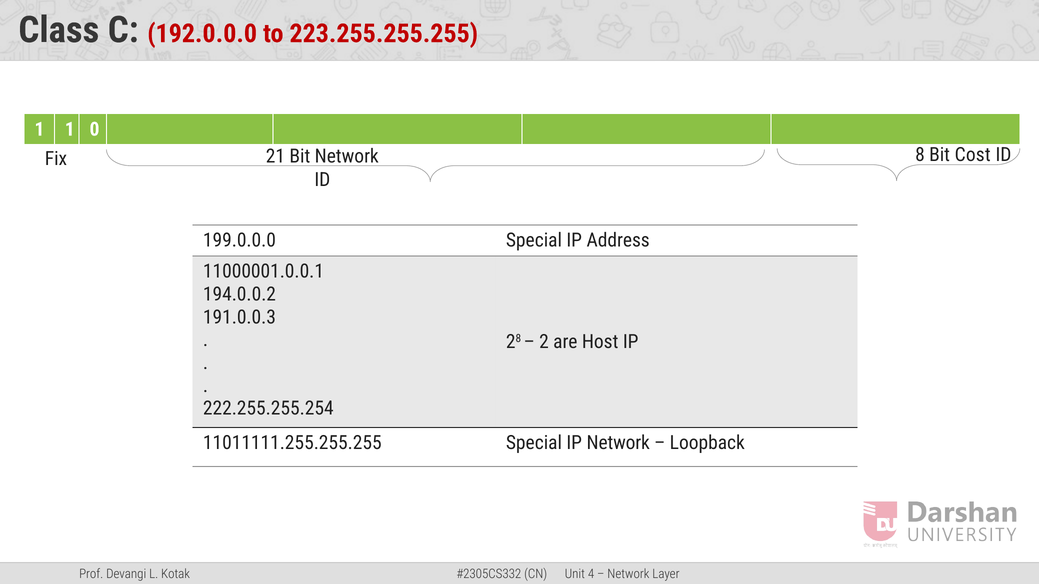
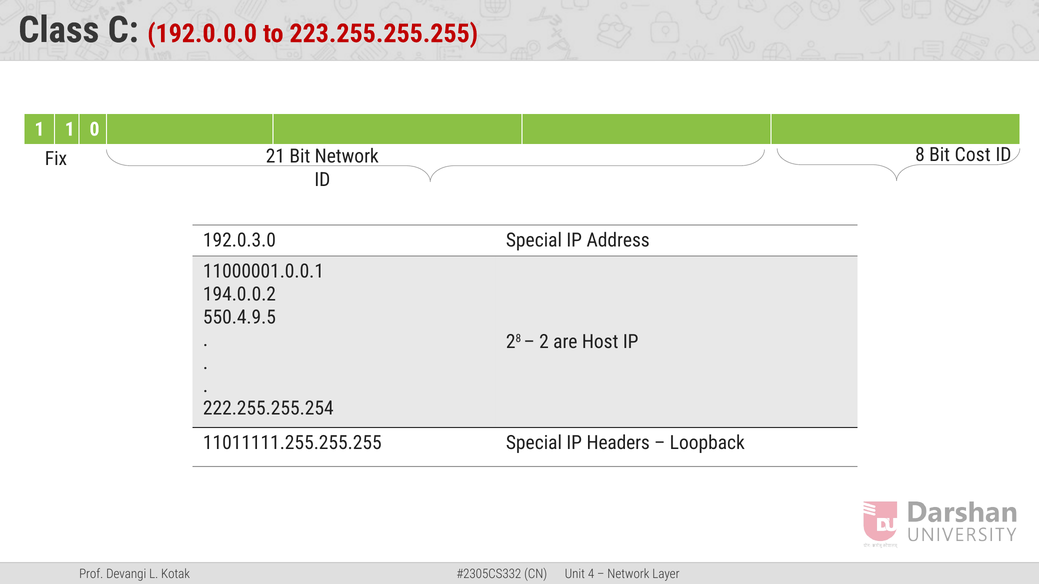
199.0.0.0: 199.0.0.0 -> 192.0.3.0
191.0.0.3: 191.0.0.3 -> 550.4.9.5
IP Network: Network -> Headers
